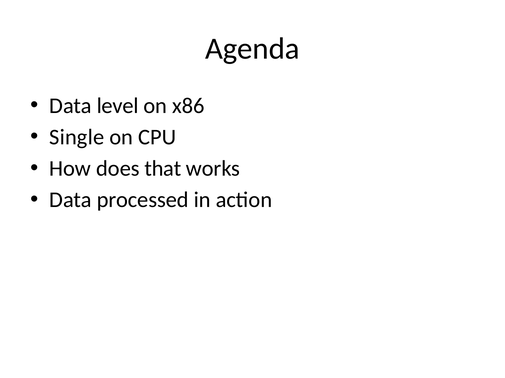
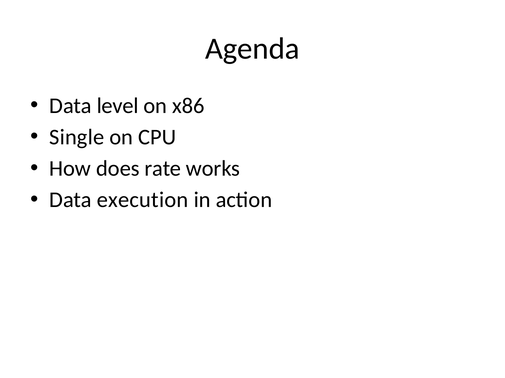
that: that -> rate
processed: processed -> execution
